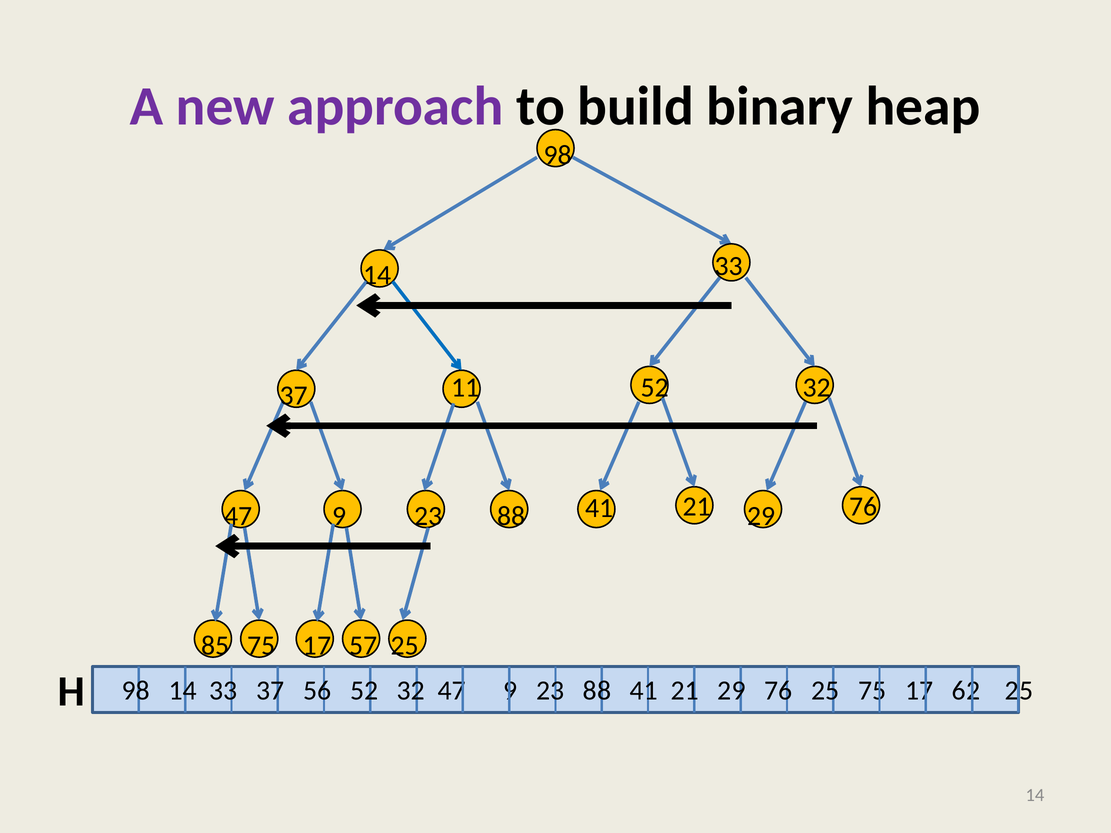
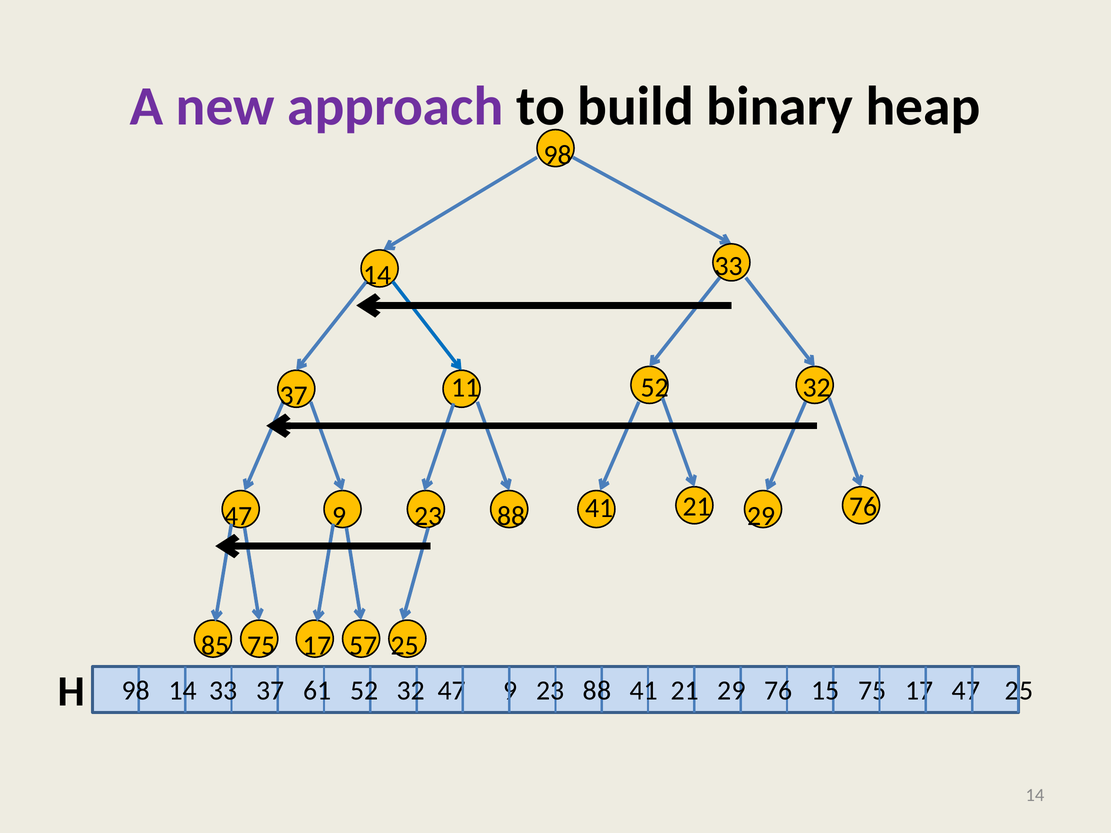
56: 56 -> 61
76 25: 25 -> 15
17 62: 62 -> 47
